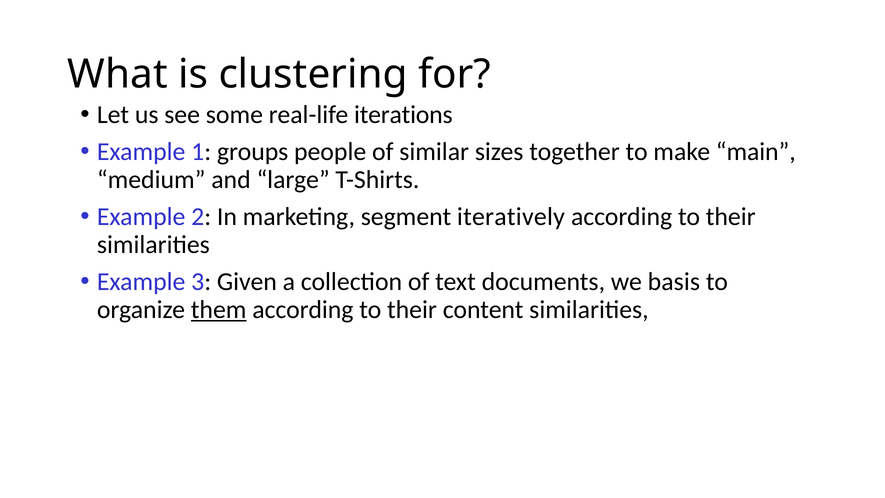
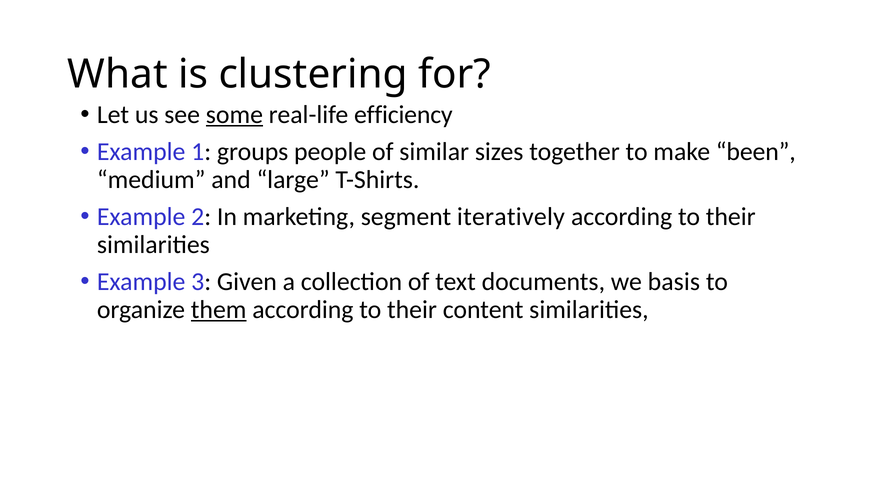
some underline: none -> present
iterations: iterations -> efficiency
main: main -> been
